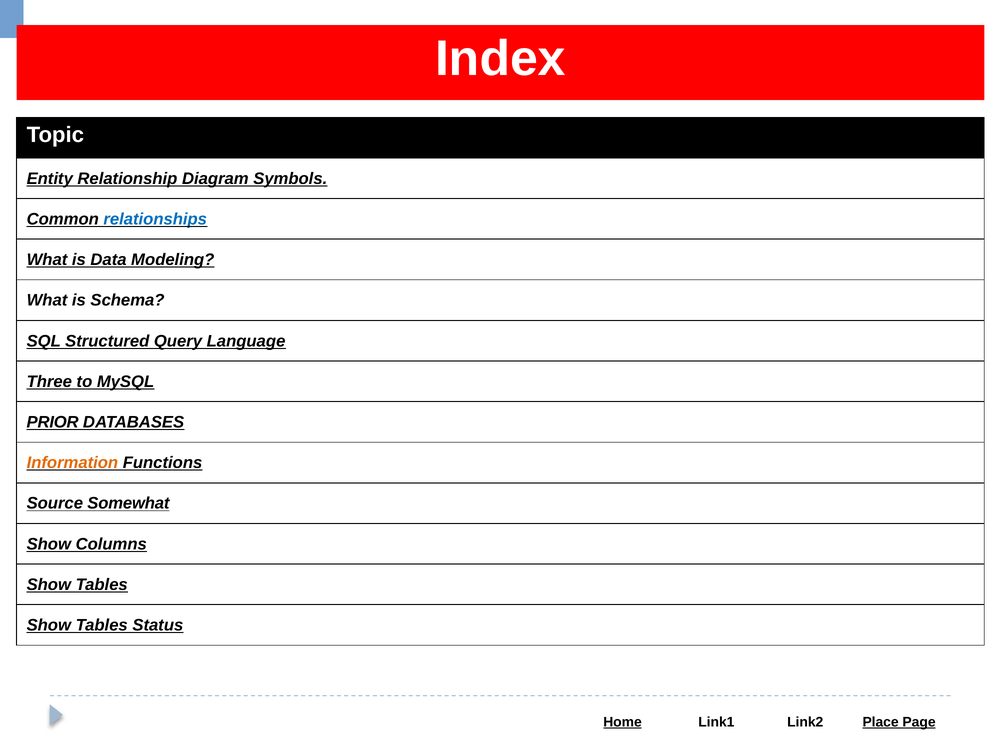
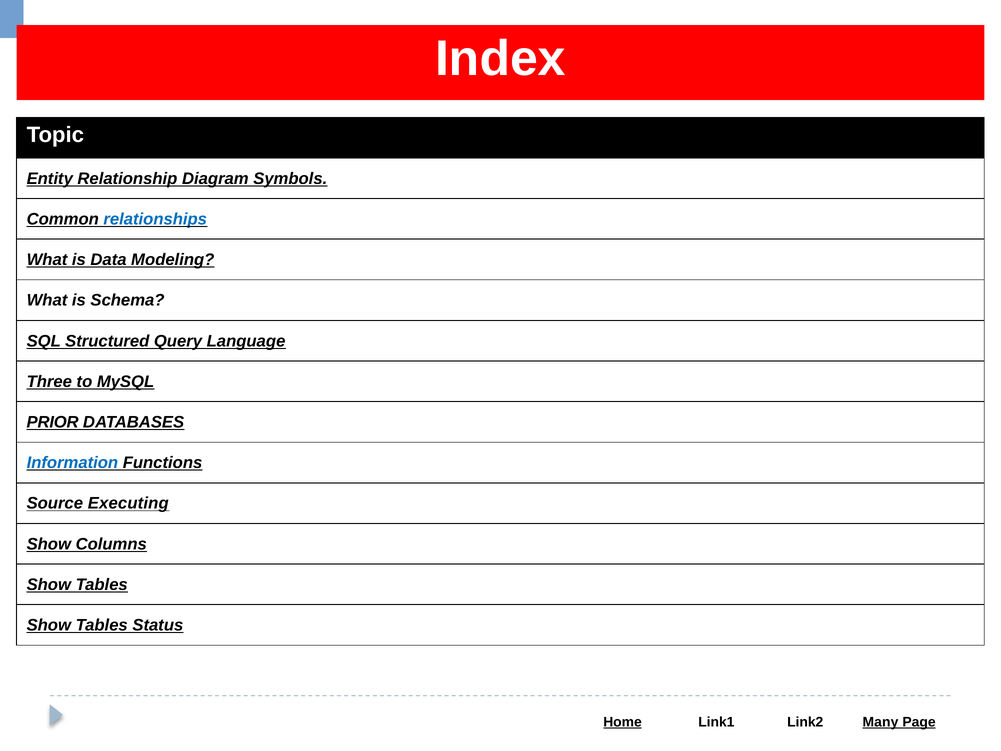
Information colour: orange -> blue
Somewhat: Somewhat -> Executing
Place: Place -> Many
